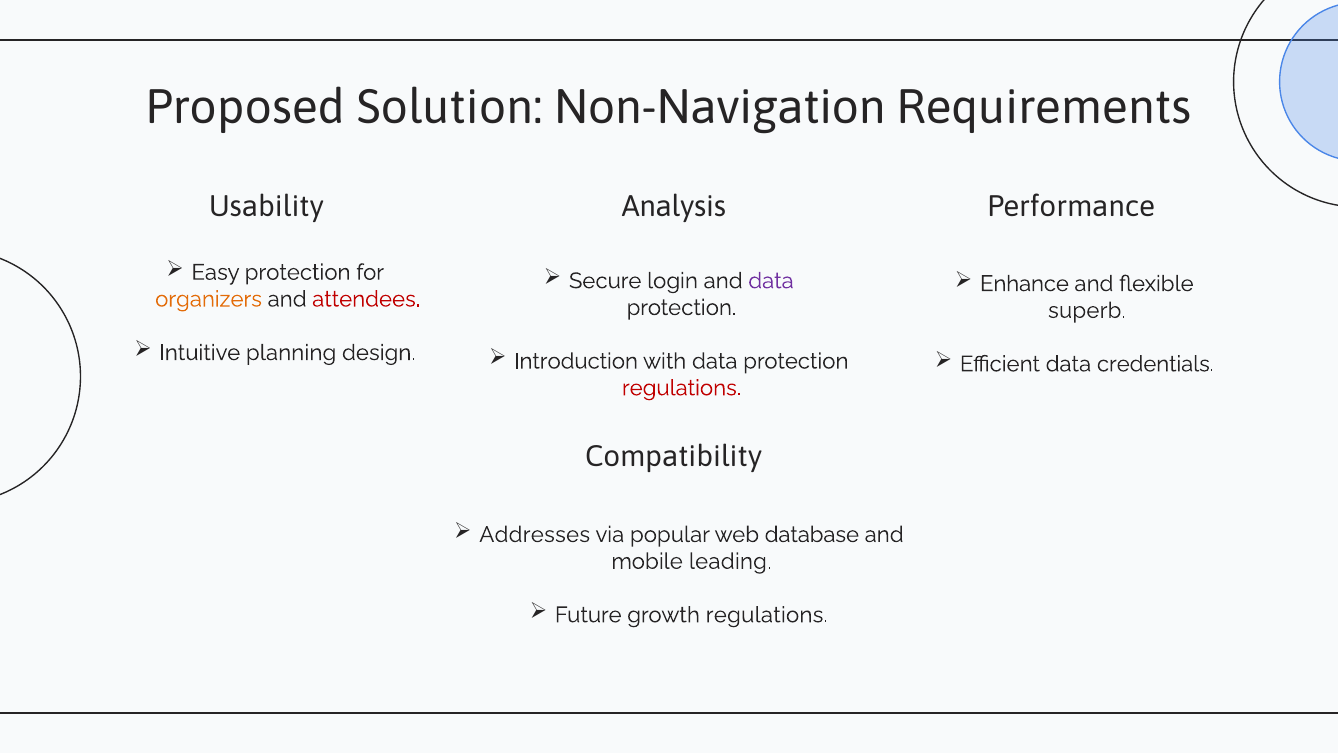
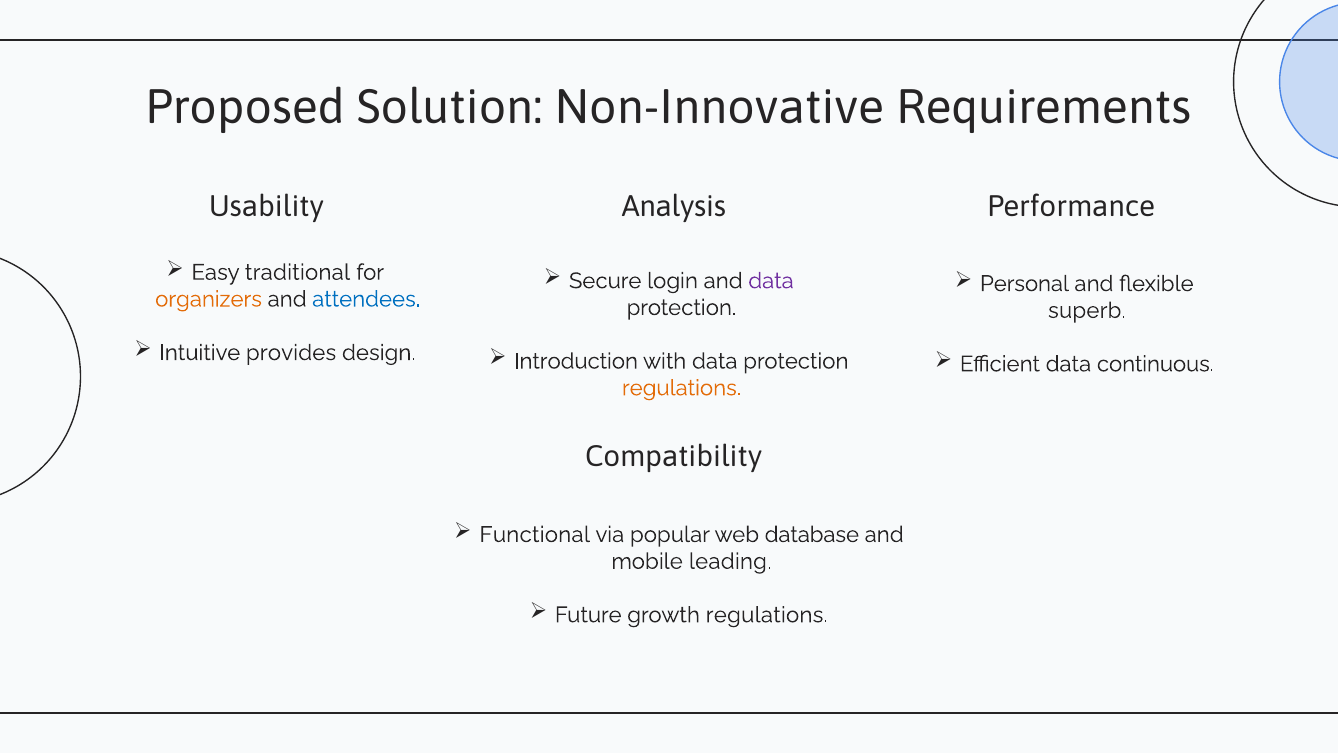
Non-Navigation: Non-Navigation -> Non-Innovative
Easy protection: protection -> traditional
Enhance: Enhance -> Personal
attendees colour: red -> blue
planning: planning -> provides
credentials: credentials -> continuous
regulations at (681, 388) colour: red -> orange
Addresses: Addresses -> Functional
